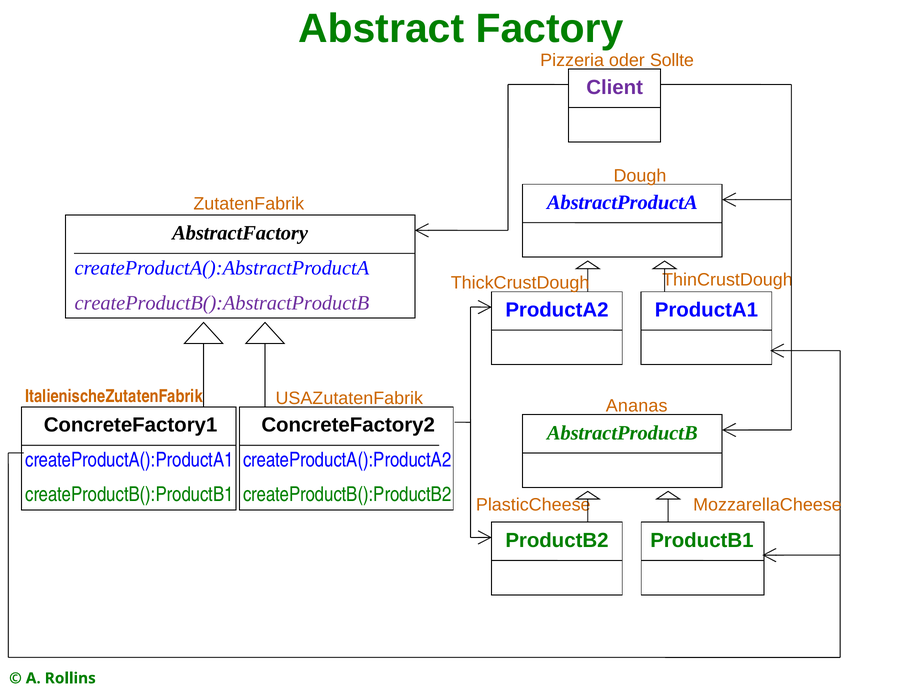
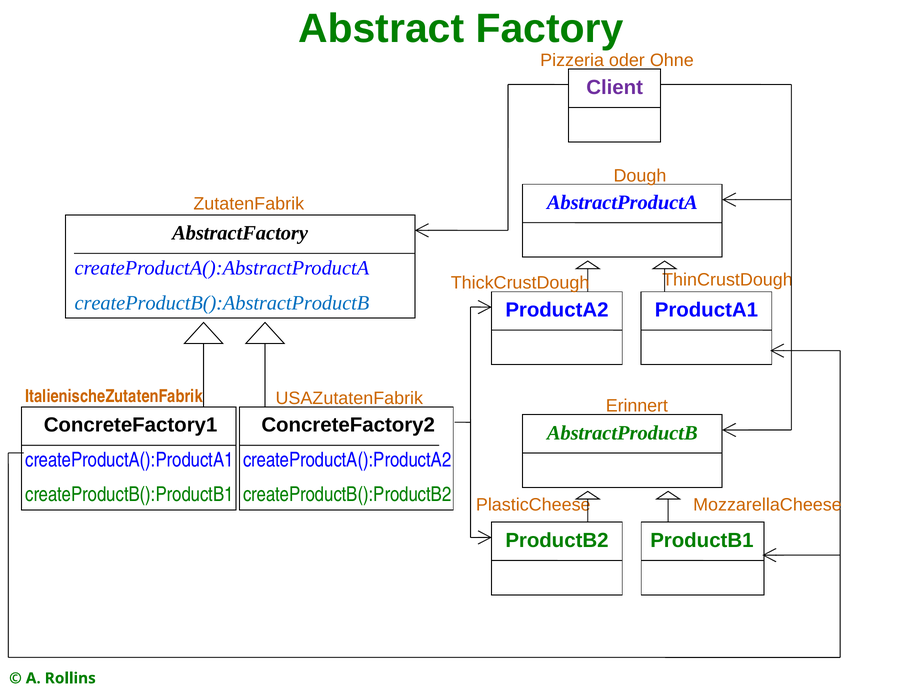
Sollte: Sollte -> Ohne
createProductB():AbstractProductB colour: purple -> blue
Ananas: Ananas -> Erinnert
